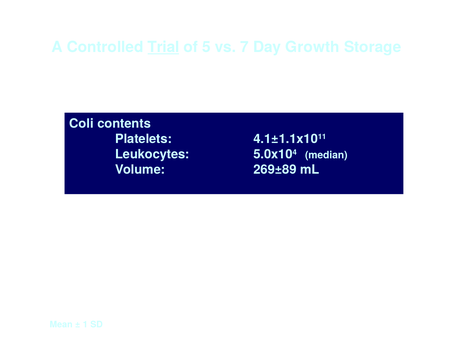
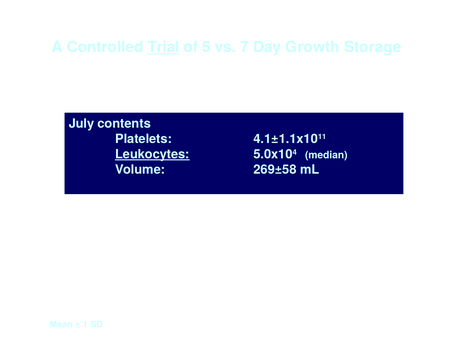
Coli: Coli -> July
Leukocytes underline: none -> present
269±89: 269±89 -> 269±58
